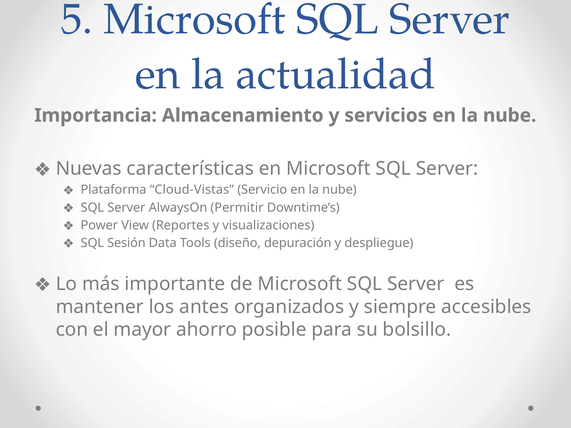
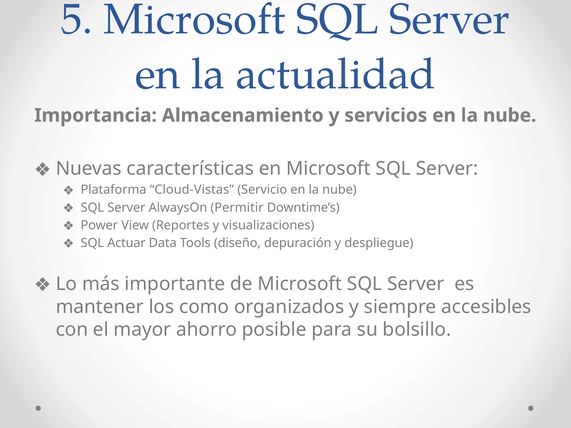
Sesión: Sesión -> Actuar
antes: antes -> como
